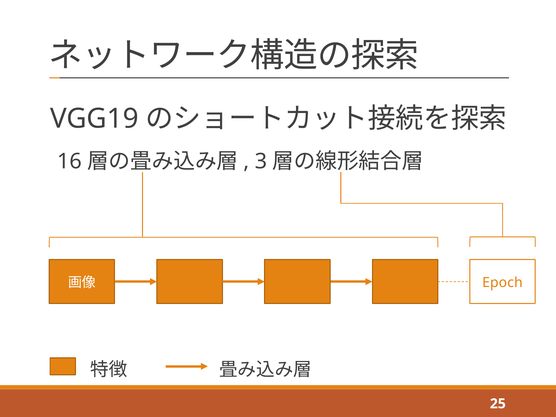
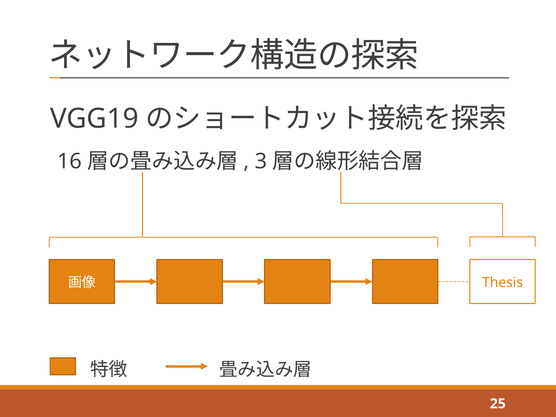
Epoch: Epoch -> Thesis
